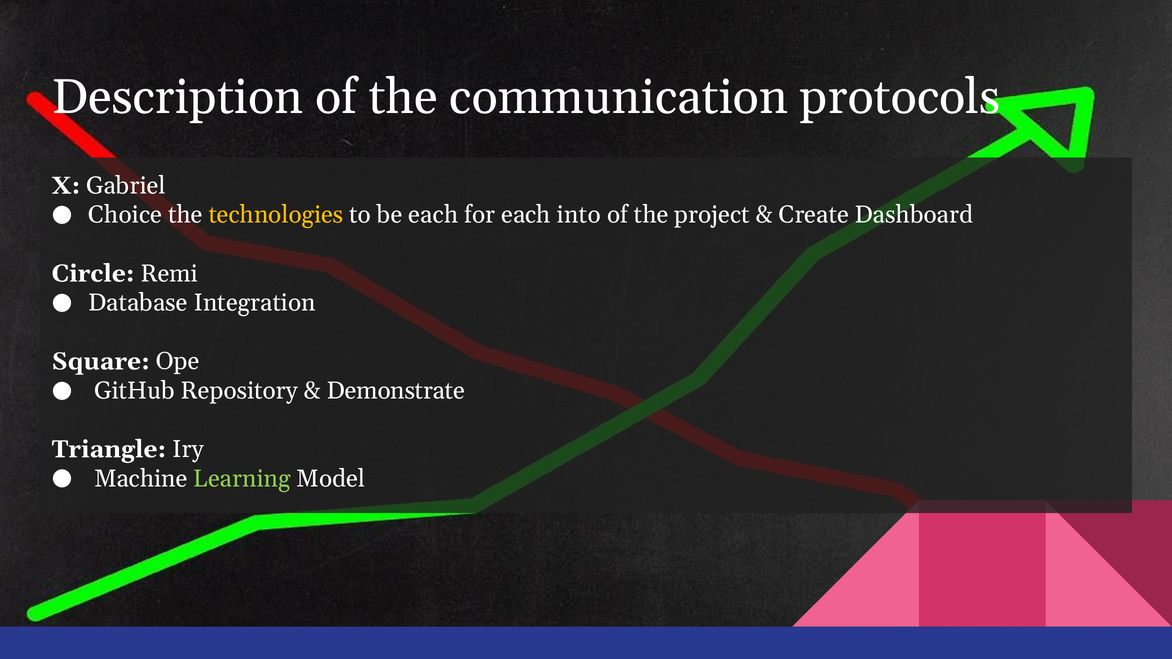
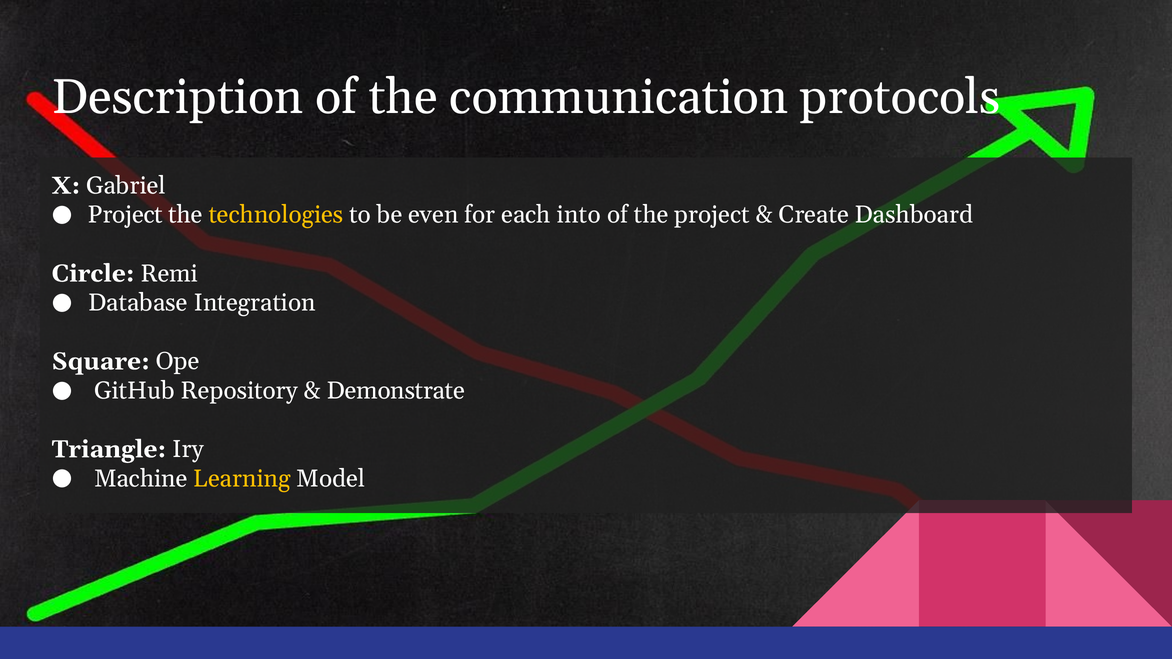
Choice at (125, 215): Choice -> Project
be each: each -> even
Learning colour: light green -> yellow
